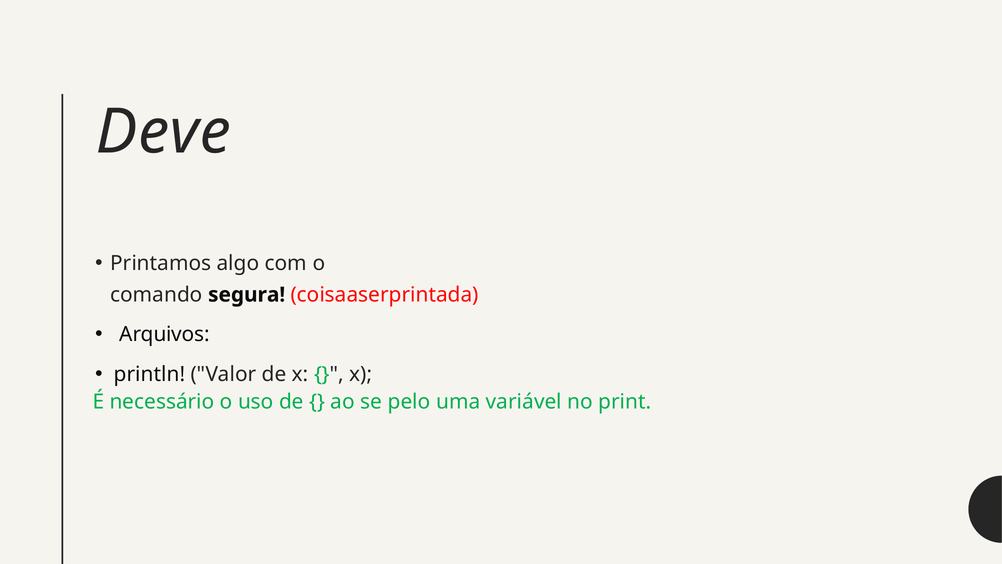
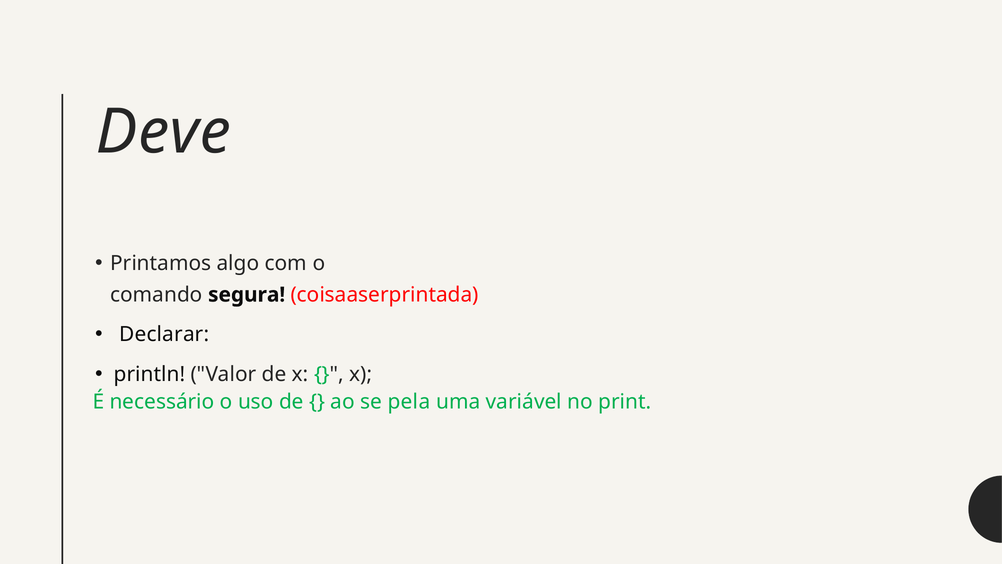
Arquivos: Arquivos -> Declarar
pelo: pelo -> pela
